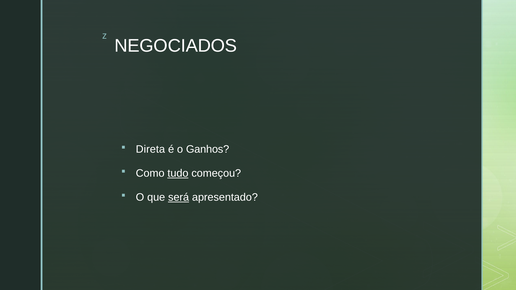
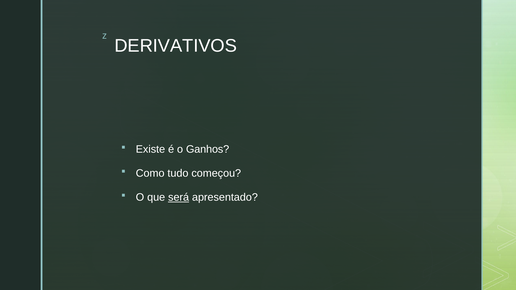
NEGOCIADOS: NEGOCIADOS -> DERIVATIVOS
Direta: Direta -> Existe
tudo underline: present -> none
